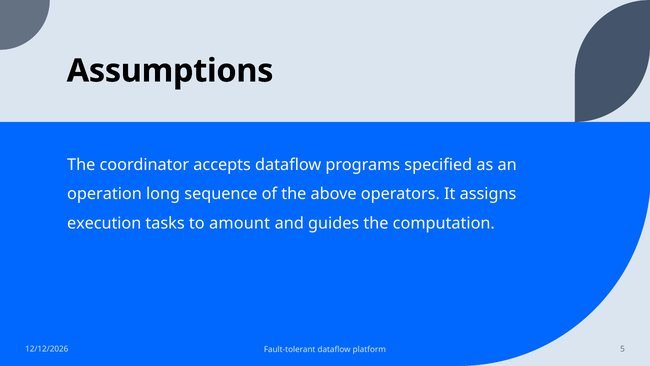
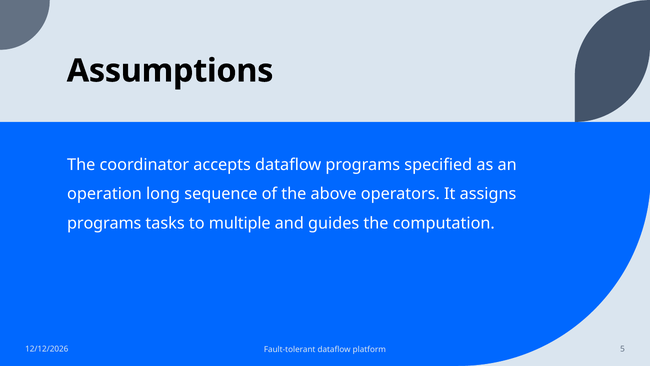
execution at (104, 223): execution -> programs
amount: amount -> multiple
